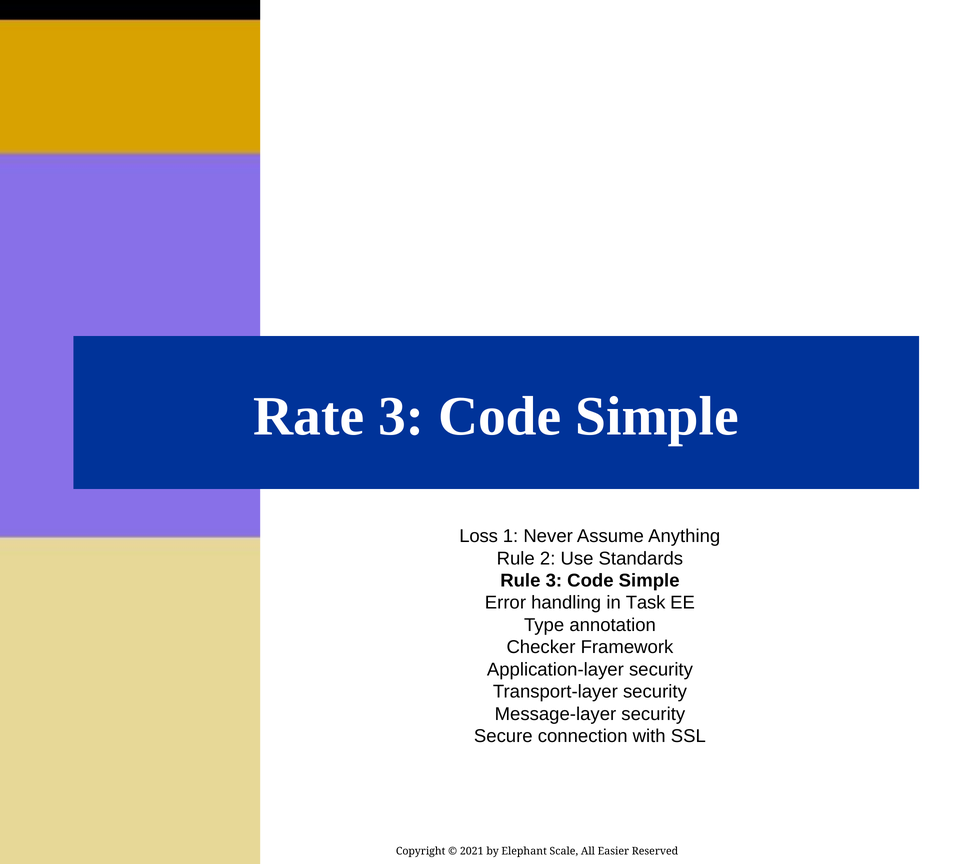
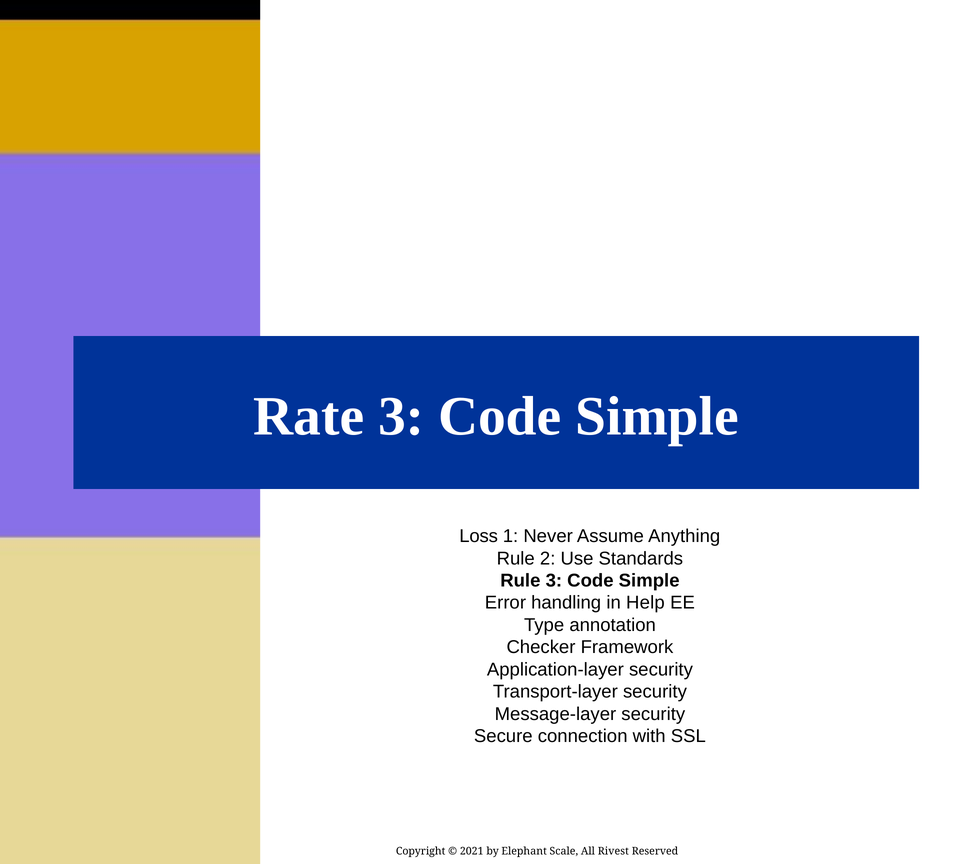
Task: Task -> Help
Easier: Easier -> Rivest
